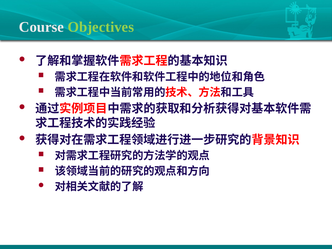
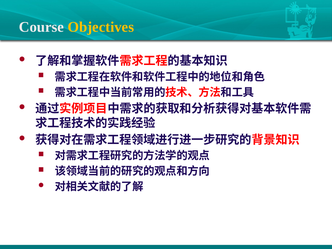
Objectives colour: light green -> yellow
